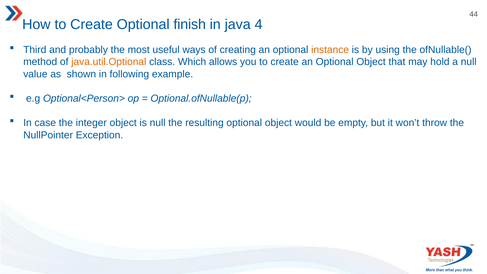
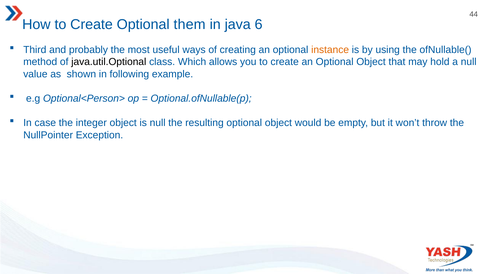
finish: finish -> them
4: 4 -> 6
java.util.Optional colour: orange -> black
